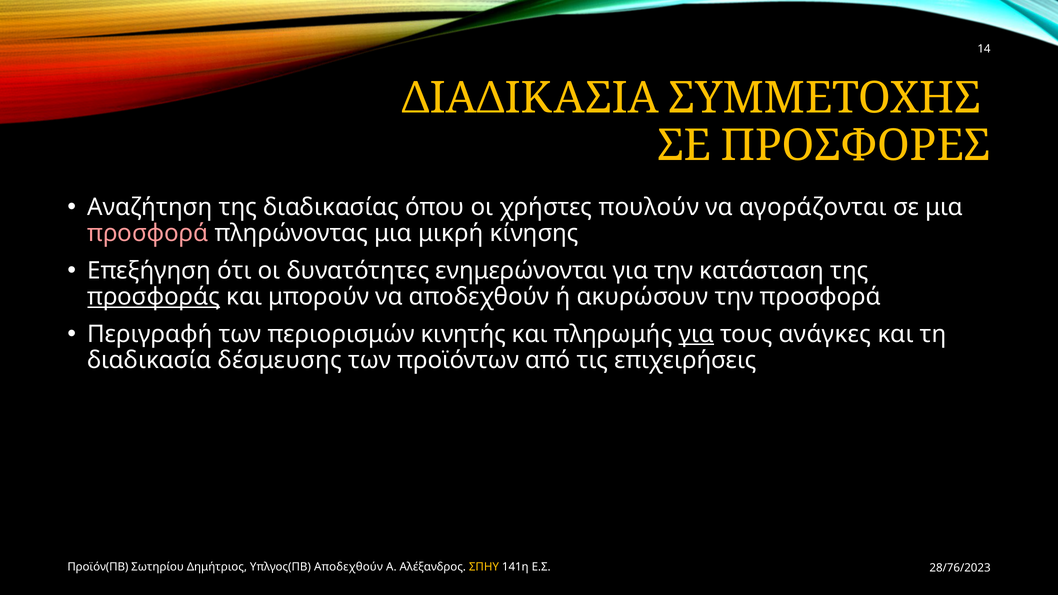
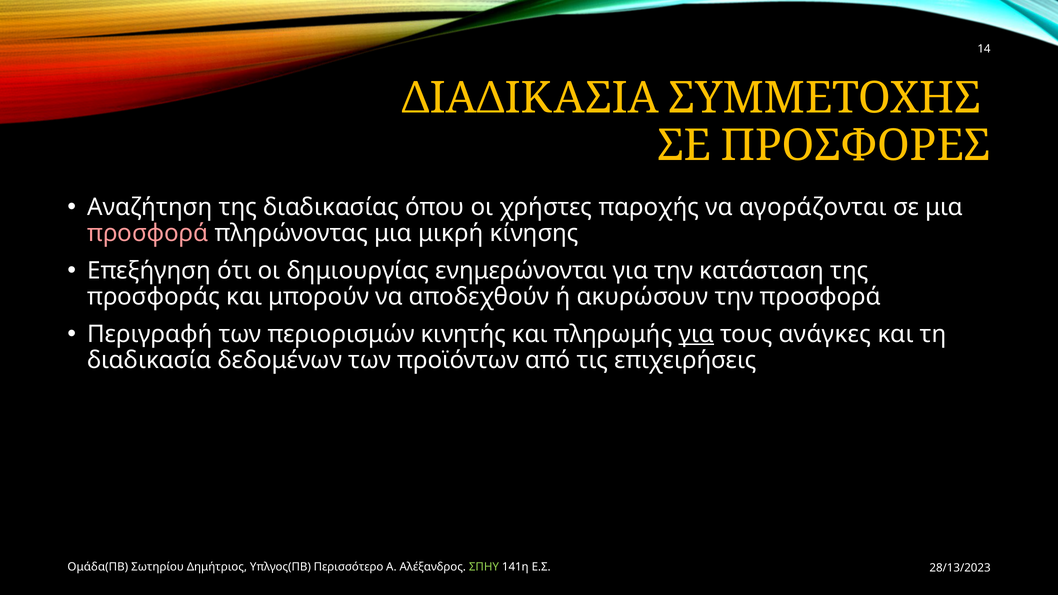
πουλούν: πουλούν -> παροχής
δυνατότητες: δυνατότητες -> δημιουργίας
προσφοράς underline: present -> none
δέσμευσης: δέσμευσης -> δεδομένων
Προϊόν(ΠΒ: Προϊόν(ΠΒ -> Ομάδα(ΠΒ
Υπλγος(ΠΒ Αποδεχθούν: Αποδεχθούν -> Περισσότερο
ΣΠΗΥ colour: yellow -> light green
28/76/2023: 28/76/2023 -> 28/13/2023
